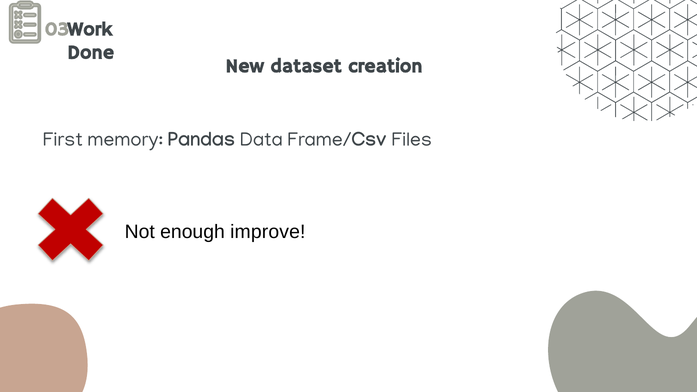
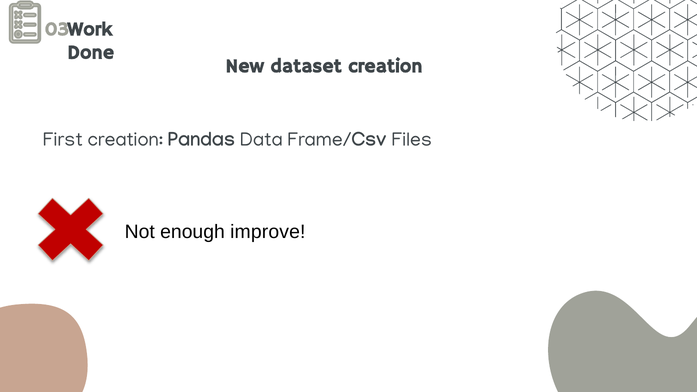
First memory: memory -> creation
